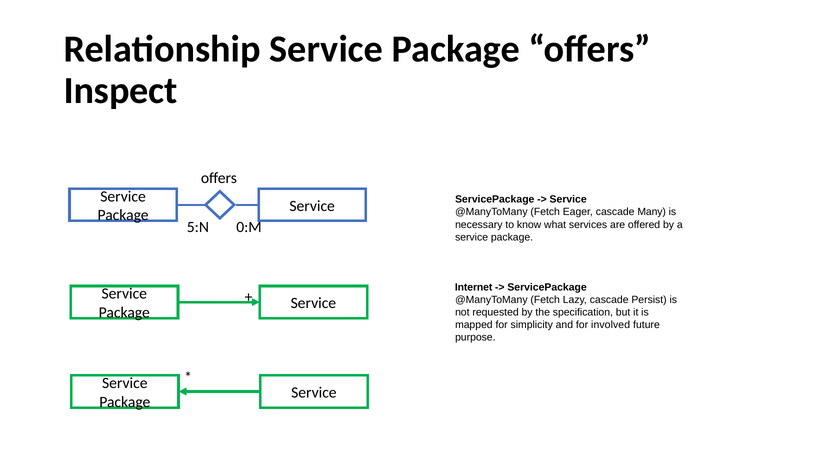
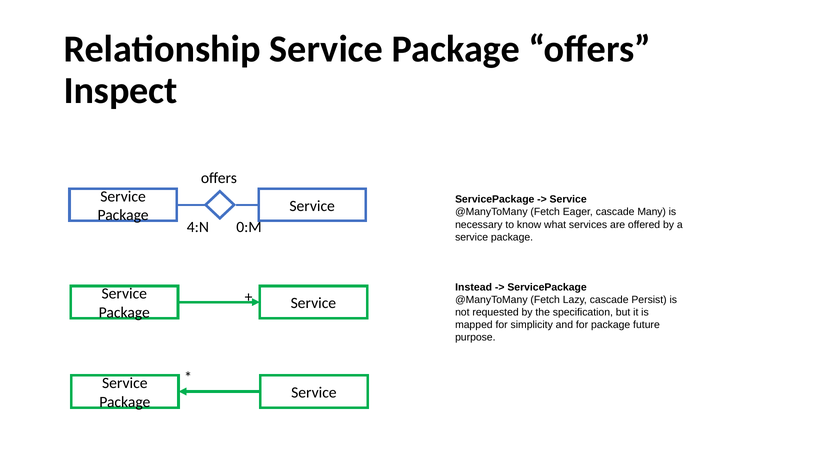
5:N: 5:N -> 4:N
Internet: Internet -> Instead
for involved: involved -> package
